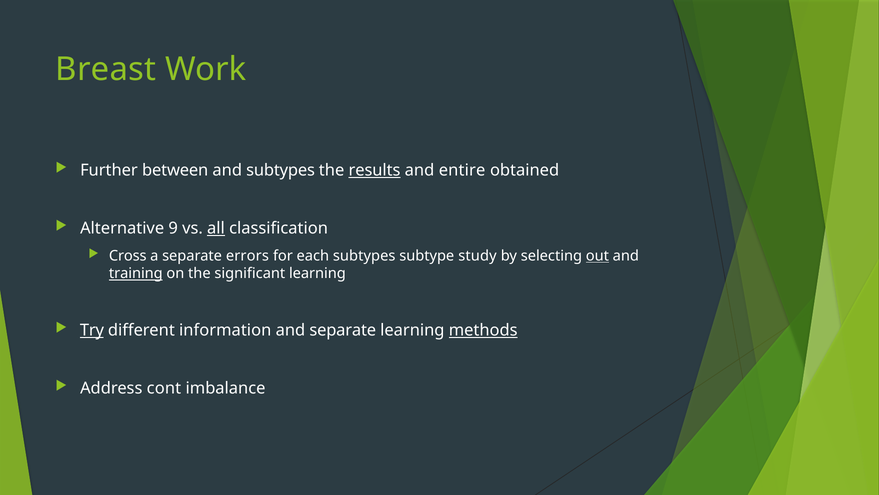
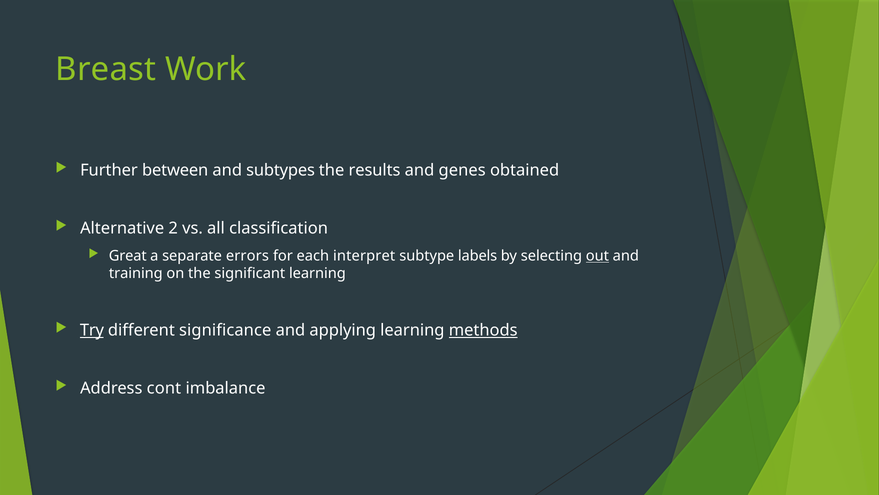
results underline: present -> none
entire: entire -> genes
9: 9 -> 2
all underline: present -> none
Cross: Cross -> Great
each subtypes: subtypes -> interpret
study: study -> labels
training underline: present -> none
information: information -> significance
and separate: separate -> applying
